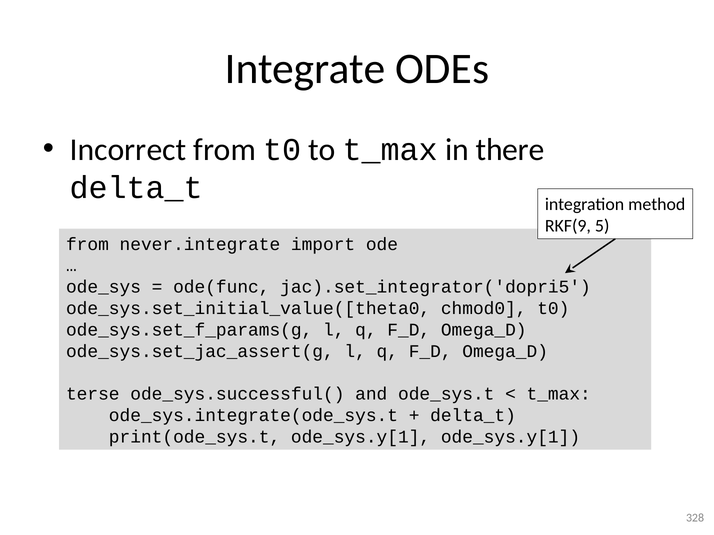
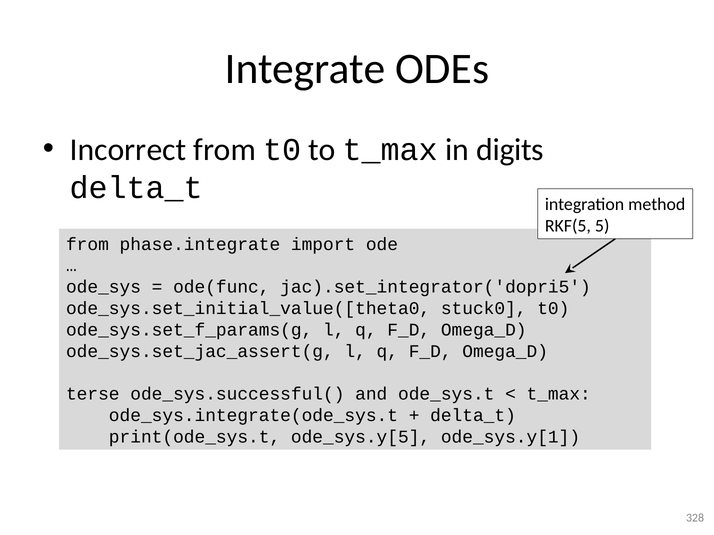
there: there -> digits
RKF(9: RKF(9 -> RKF(5
never.integrate: never.integrate -> phase.integrate
chmod0: chmod0 -> stuck0
print(ode_sys.t ode_sys.y[1: ode_sys.y[1 -> ode_sys.y[5
